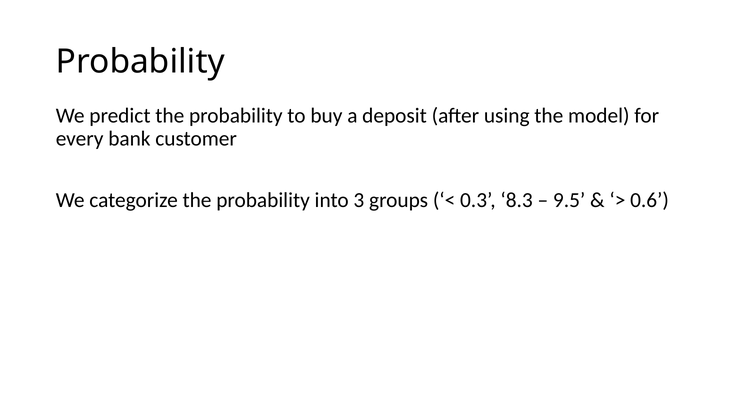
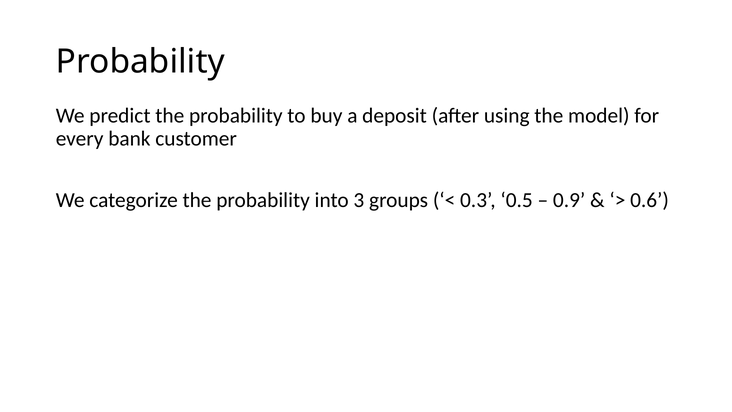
8.3: 8.3 -> 0.5
9.5: 9.5 -> 0.9
